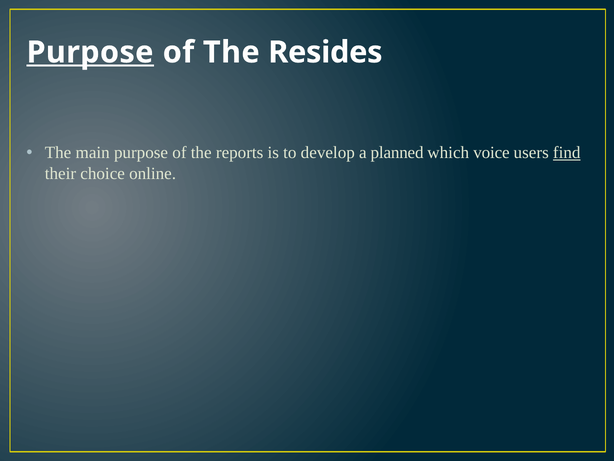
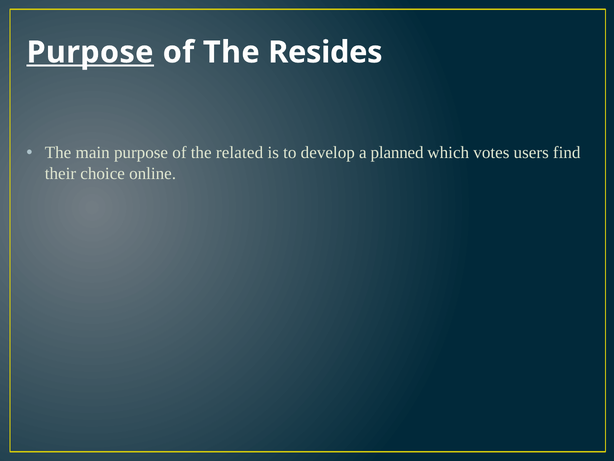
reports: reports -> related
voice: voice -> votes
find underline: present -> none
